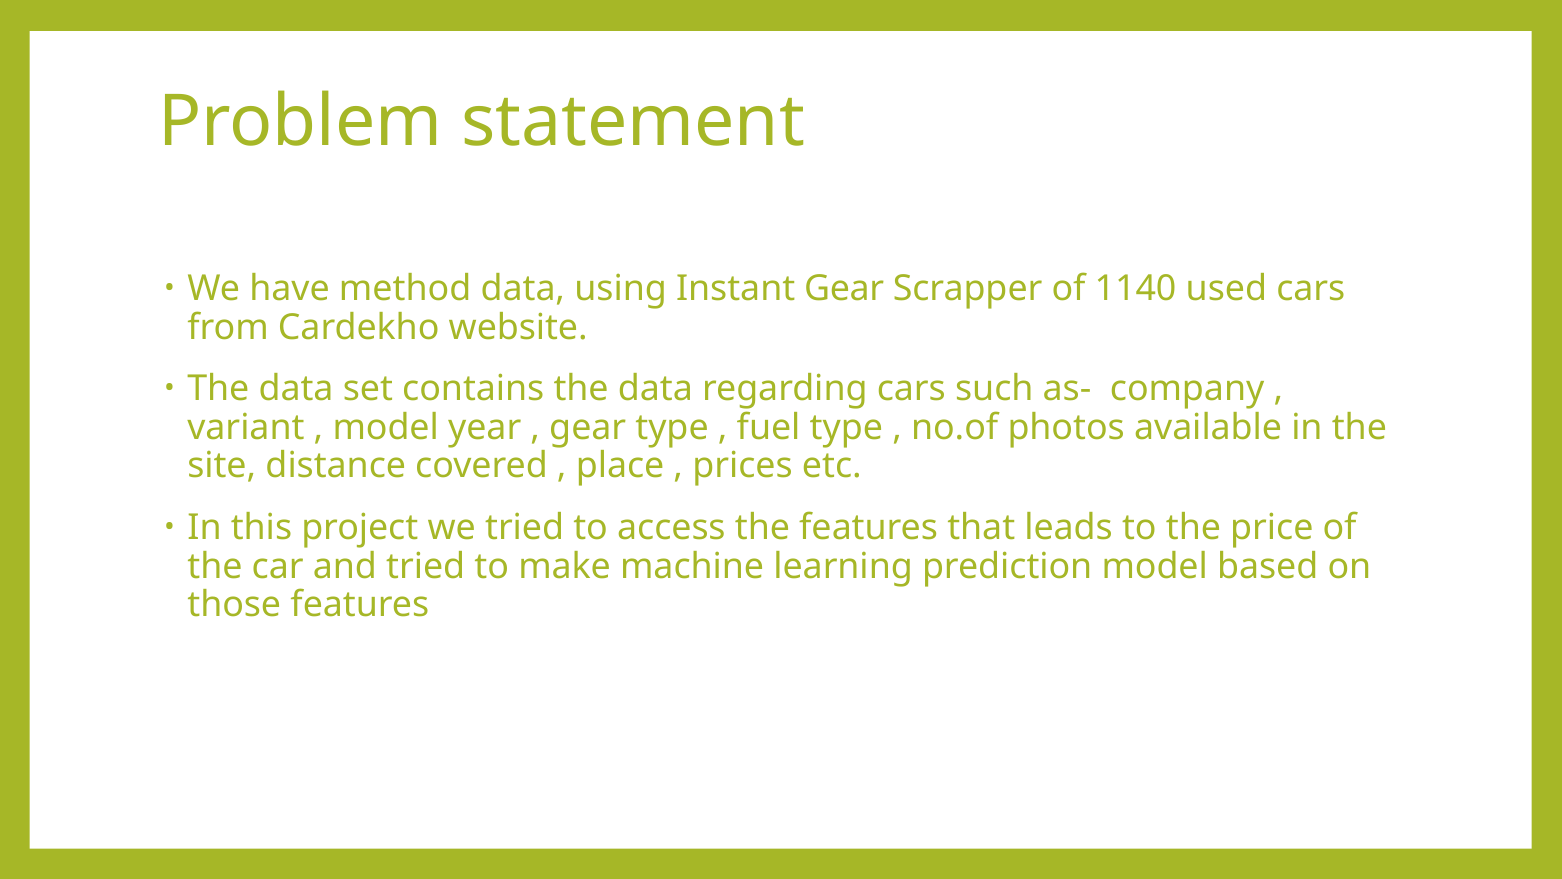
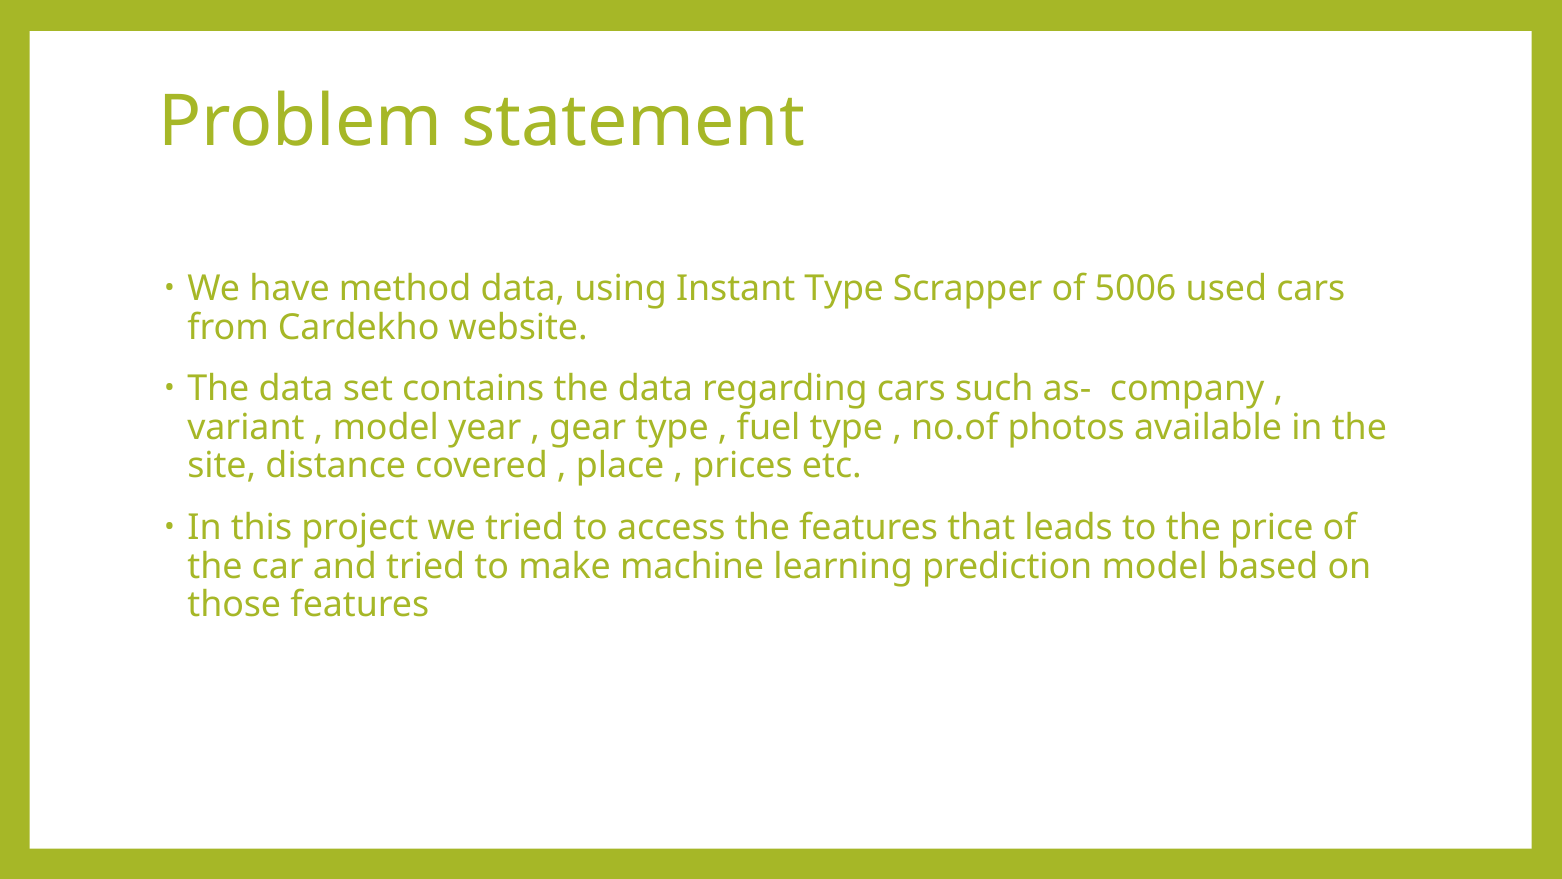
Instant Gear: Gear -> Type
1140: 1140 -> 5006
